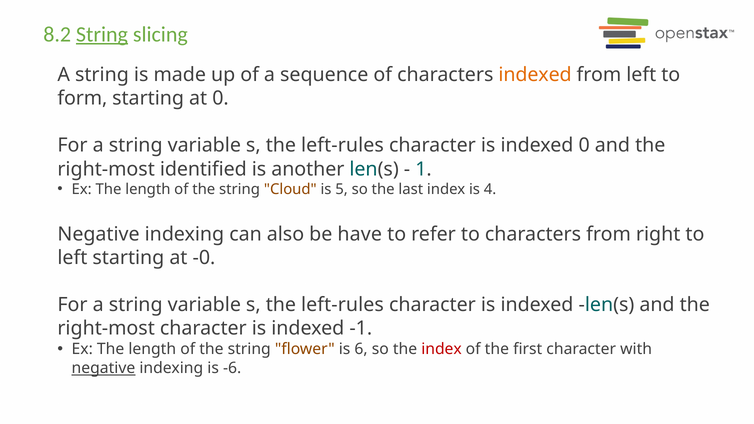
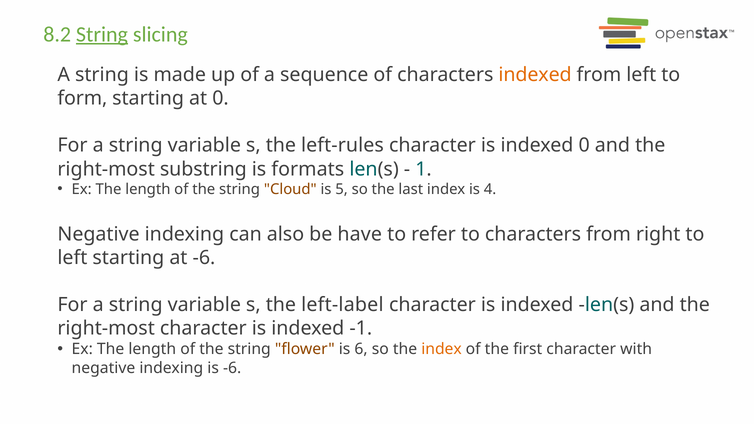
identified: identified -> substring
another: another -> formats
at -0: -0 -> -6
left-rules at (342, 305): left-rules -> left-label
index at (442, 349) colour: red -> orange
negative at (103, 368) underline: present -> none
